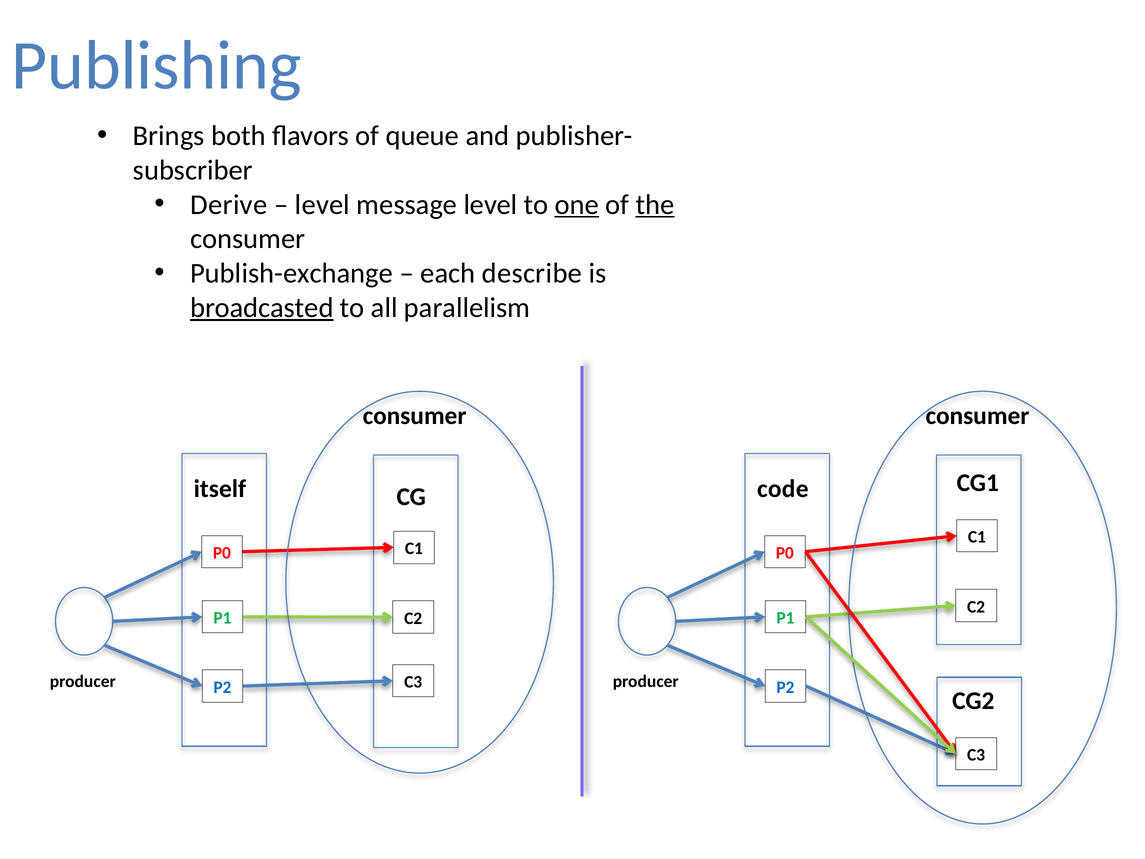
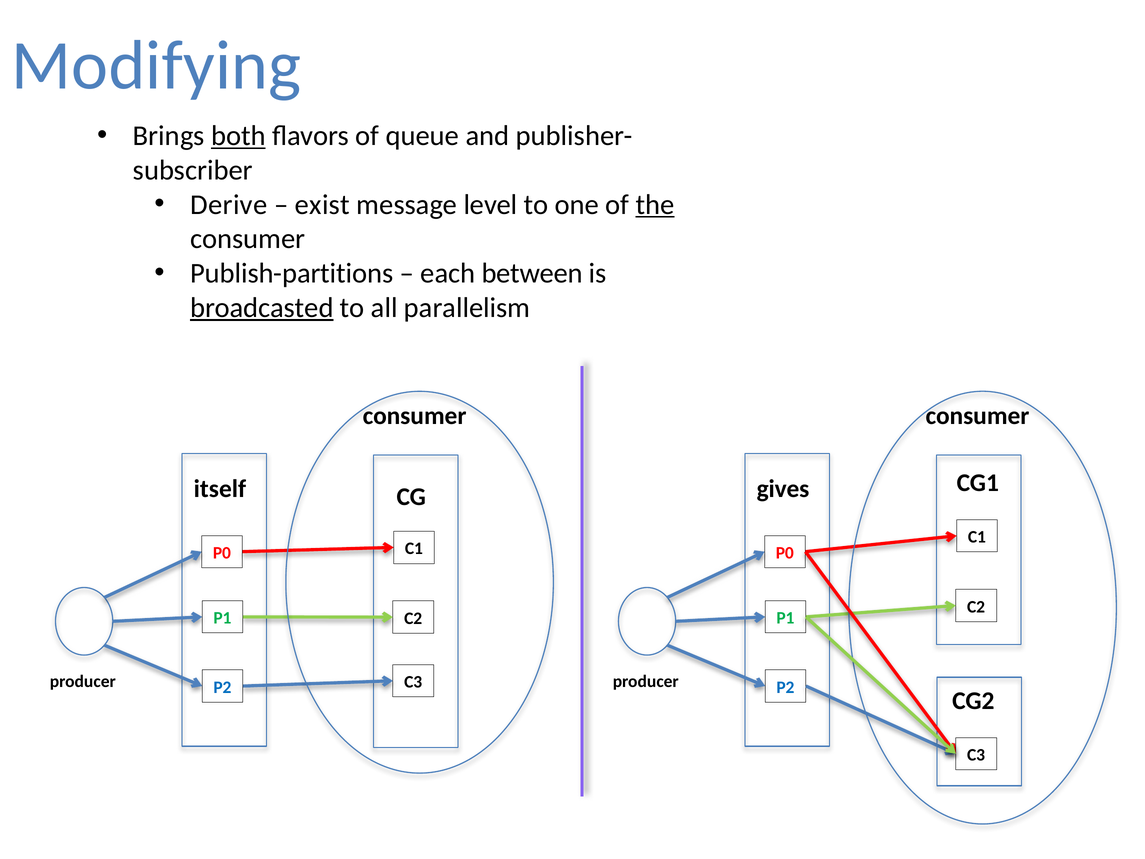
Publishing: Publishing -> Modifying
both underline: none -> present
level at (322, 204): level -> exist
one underline: present -> none
Publish-exchange: Publish-exchange -> Publish-partitions
describe: describe -> between
code: code -> gives
